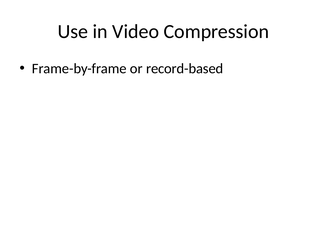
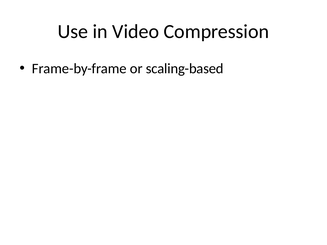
record-based: record-based -> scaling-based
